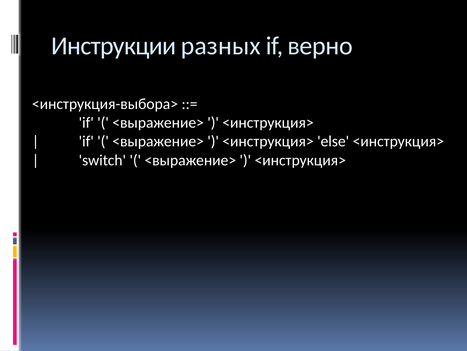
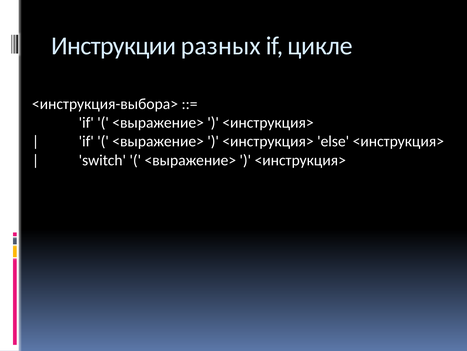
верно: верно -> цикле
